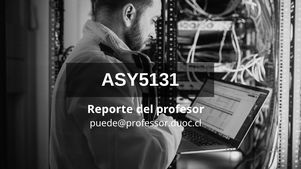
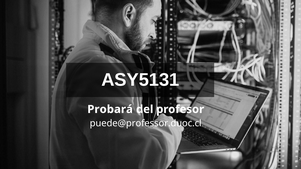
Reporte: Reporte -> Probará
